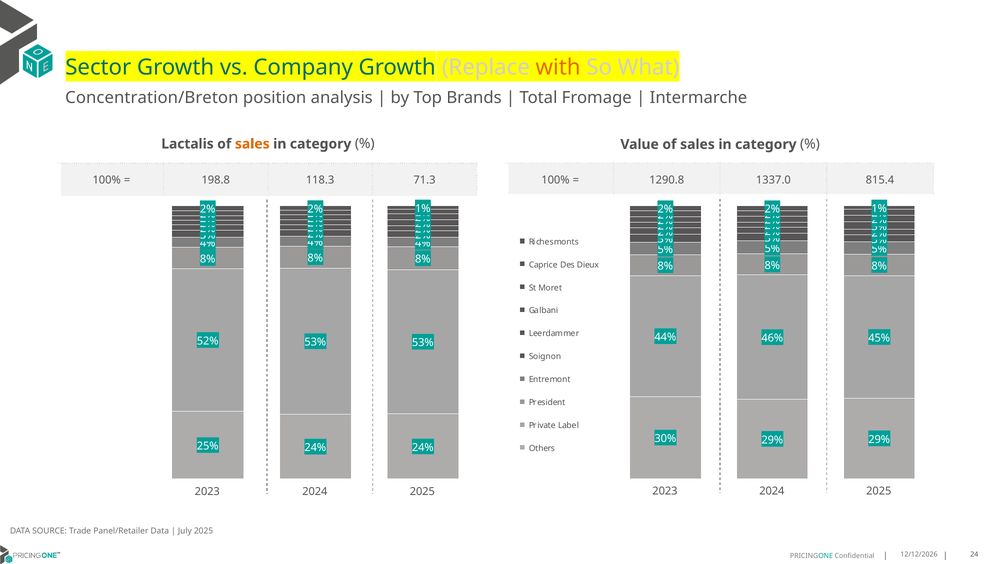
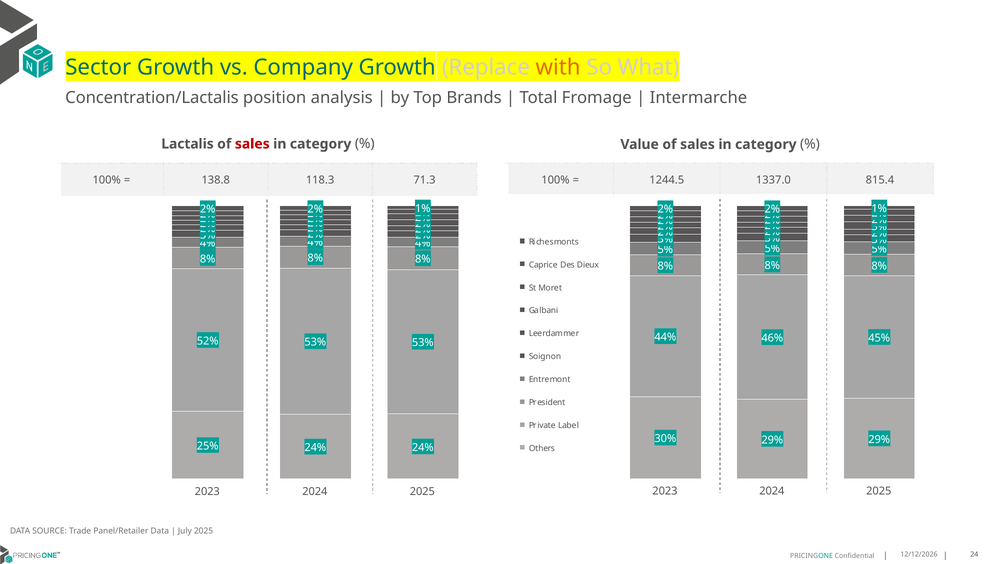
Concentration/Breton: Concentration/Breton -> Concentration/Lactalis
sales at (252, 144) colour: orange -> red
1290.8: 1290.8 -> 1244.5
198.8: 198.8 -> 138.8
